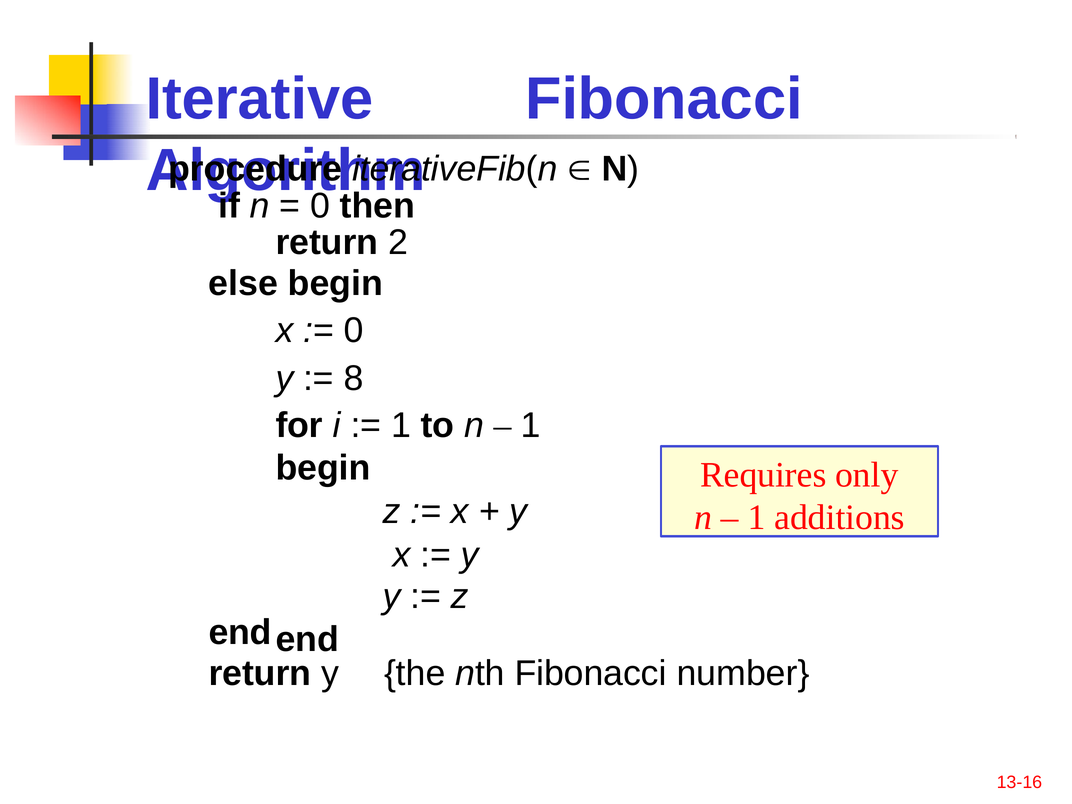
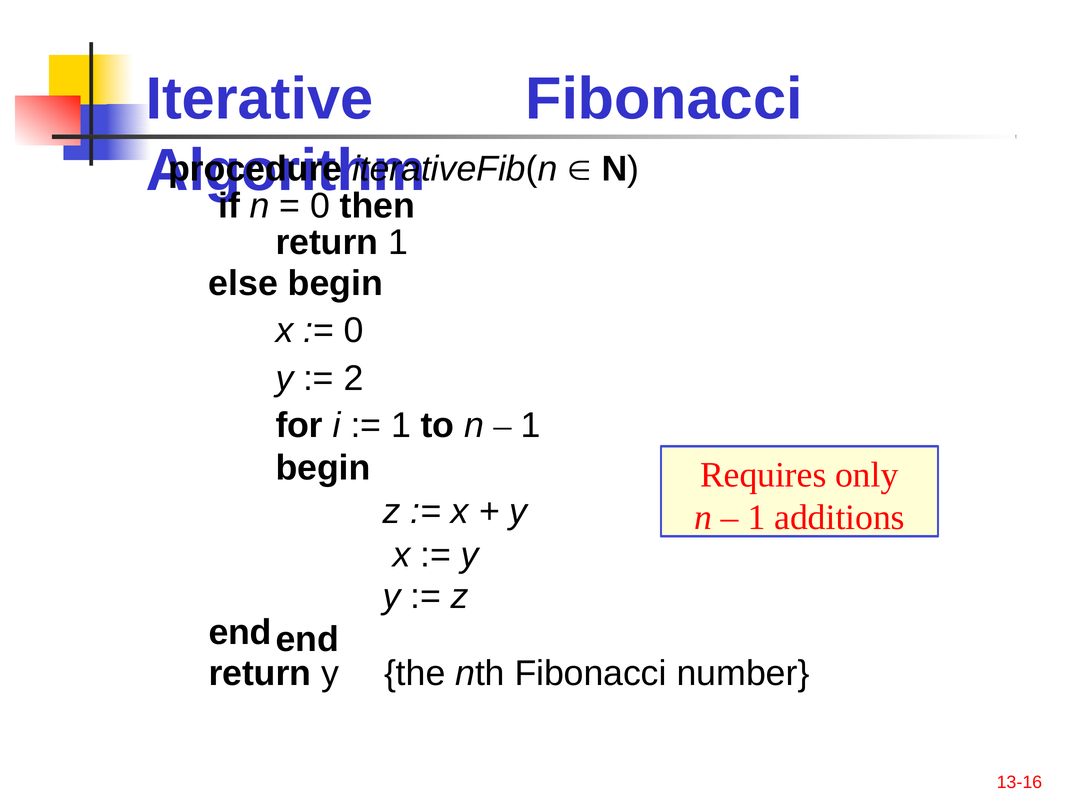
return 2: 2 -> 1
8: 8 -> 2
